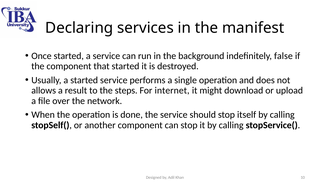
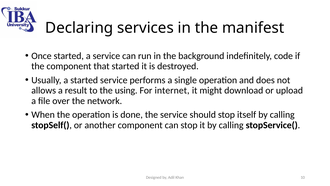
false: false -> code
steps: steps -> using
